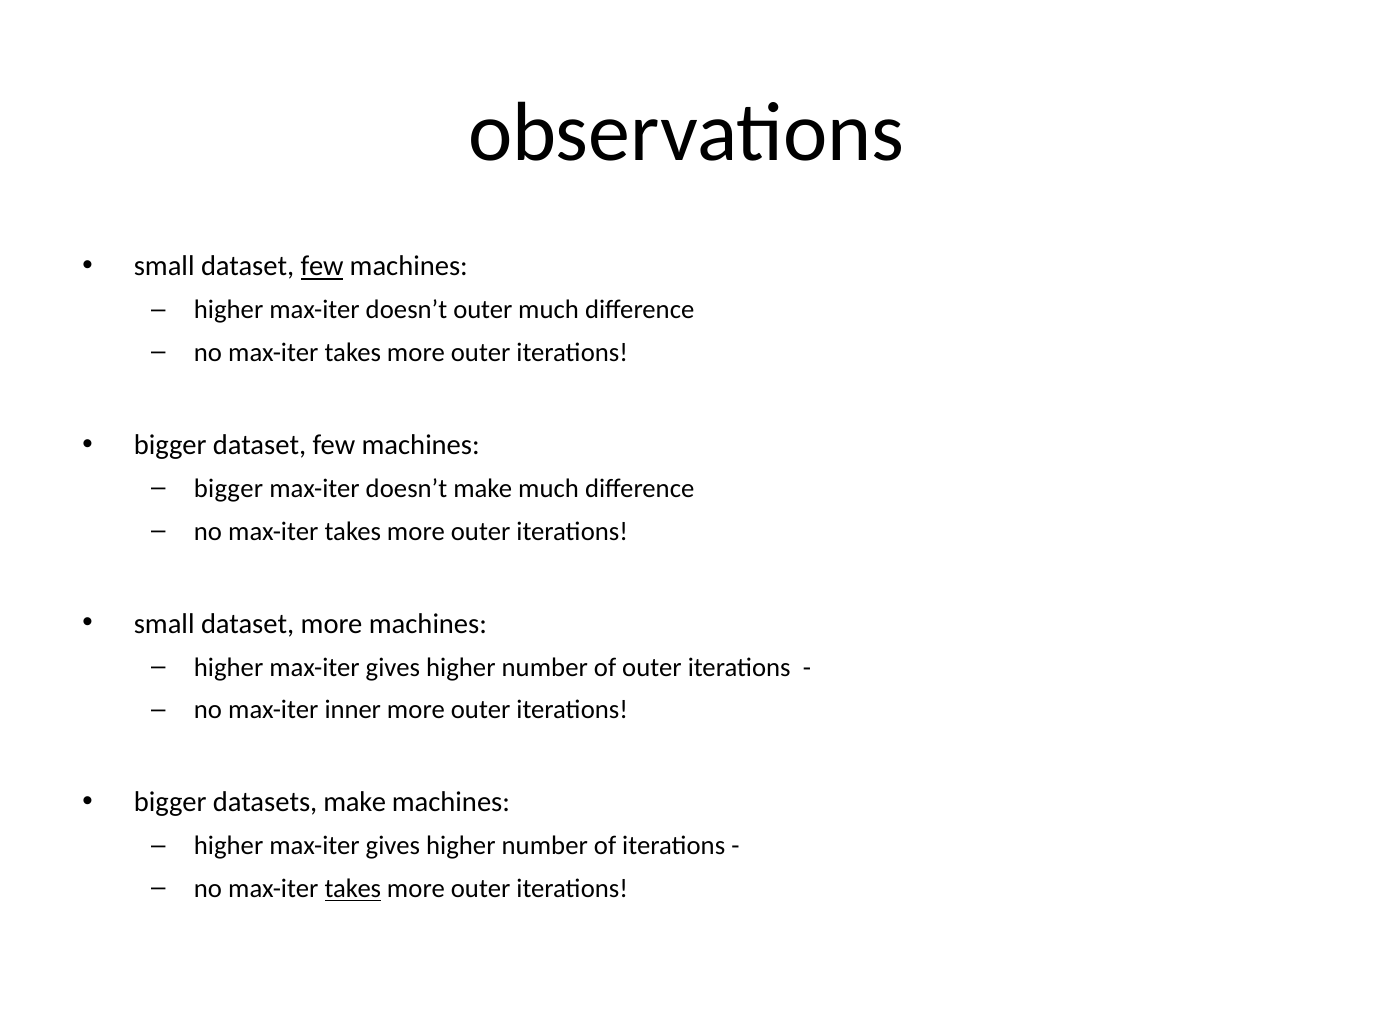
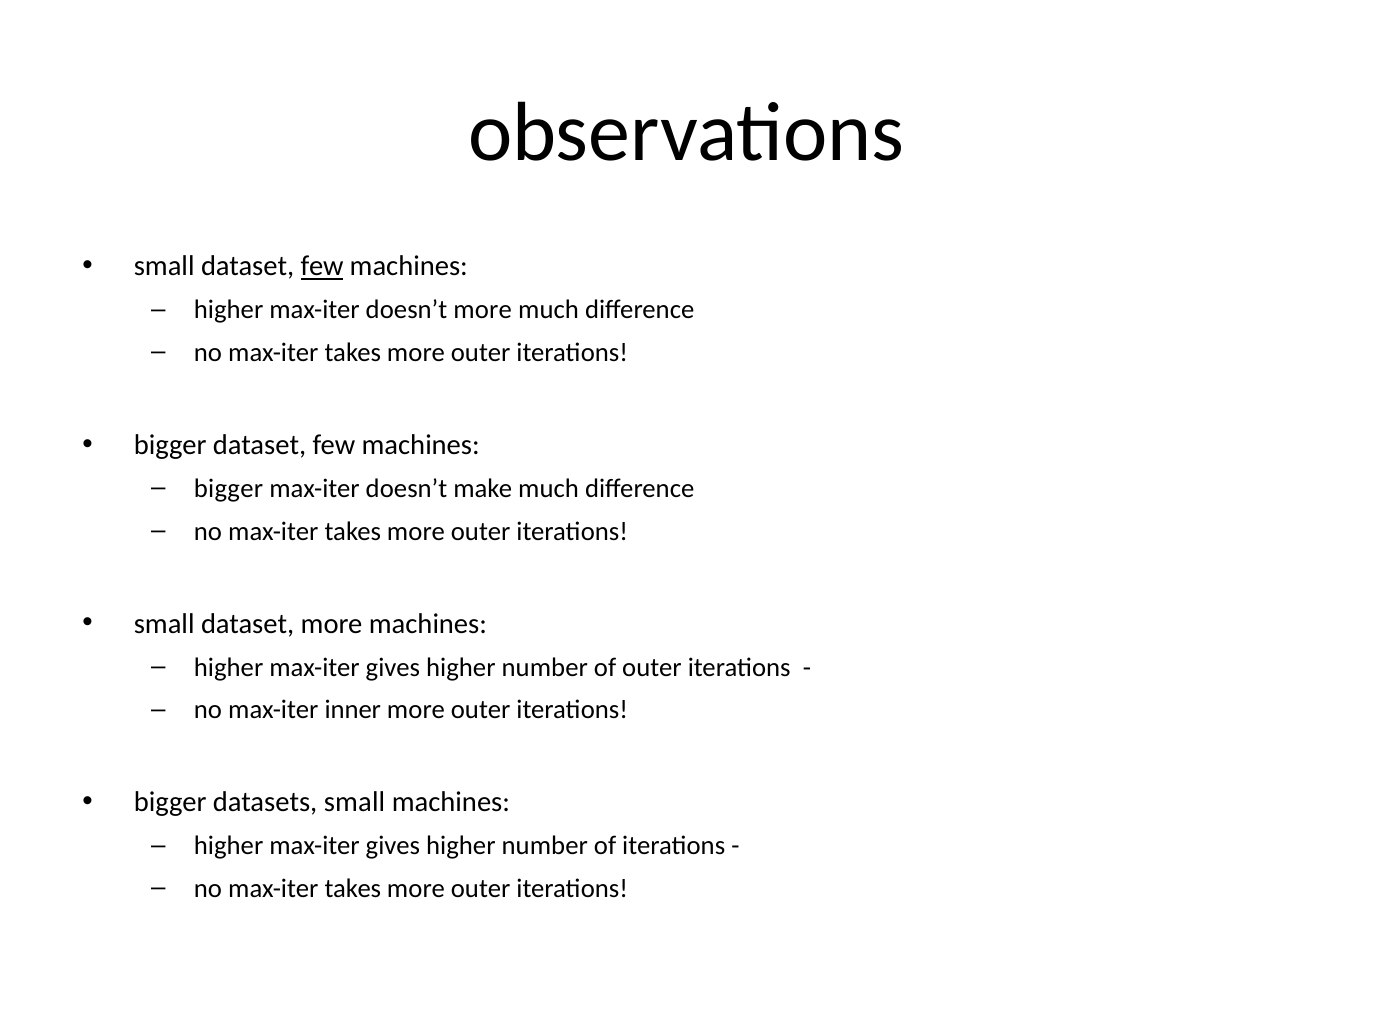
doesn’t outer: outer -> more
datasets make: make -> small
takes at (353, 889) underline: present -> none
